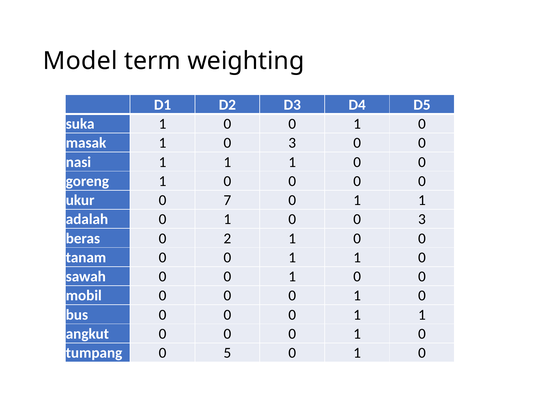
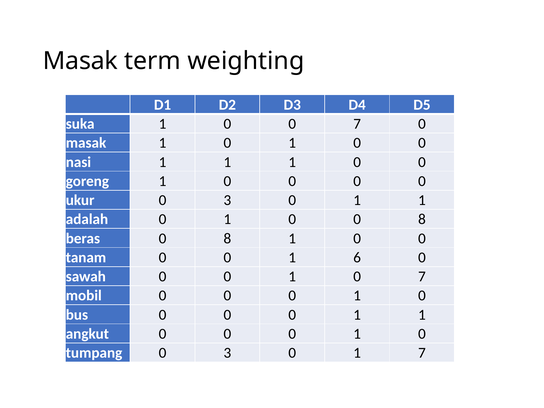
Model at (80, 61): Model -> Masak
1 0 0 1: 1 -> 7
1 0 3: 3 -> 1
ukur 0 7: 7 -> 3
0 0 3: 3 -> 8
beras 0 2: 2 -> 8
1 at (357, 258): 1 -> 6
0 at (422, 277): 0 -> 7
tumpang 0 5: 5 -> 3
0 at (422, 353): 0 -> 7
